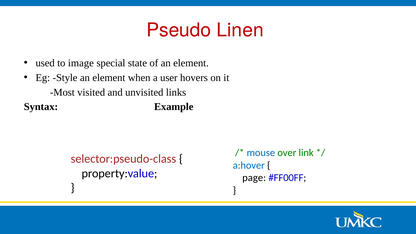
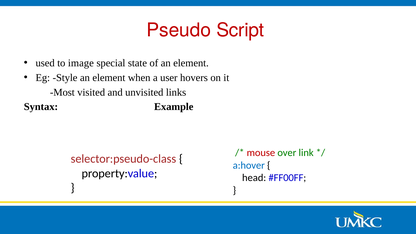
Linen: Linen -> Script
mouse colour: blue -> red
page: page -> head
